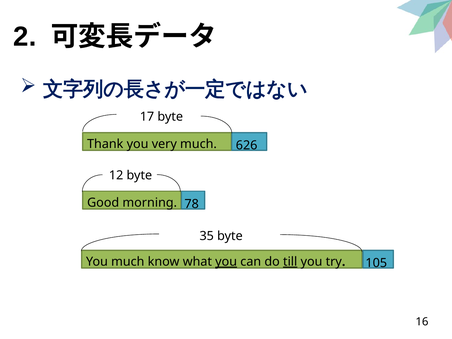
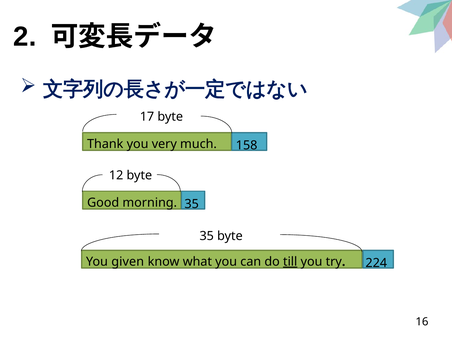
626: 626 -> 158
morning 78: 78 -> 35
You much: much -> given
you at (226, 262) underline: present -> none
105: 105 -> 224
